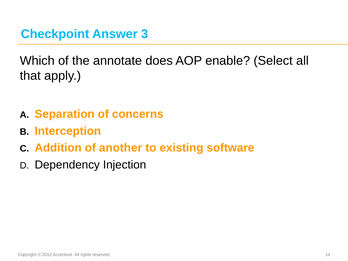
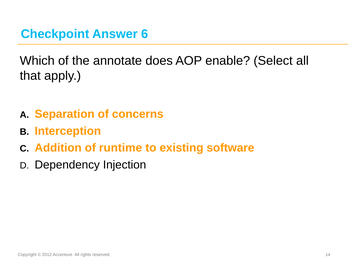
3: 3 -> 6
another: another -> runtime
